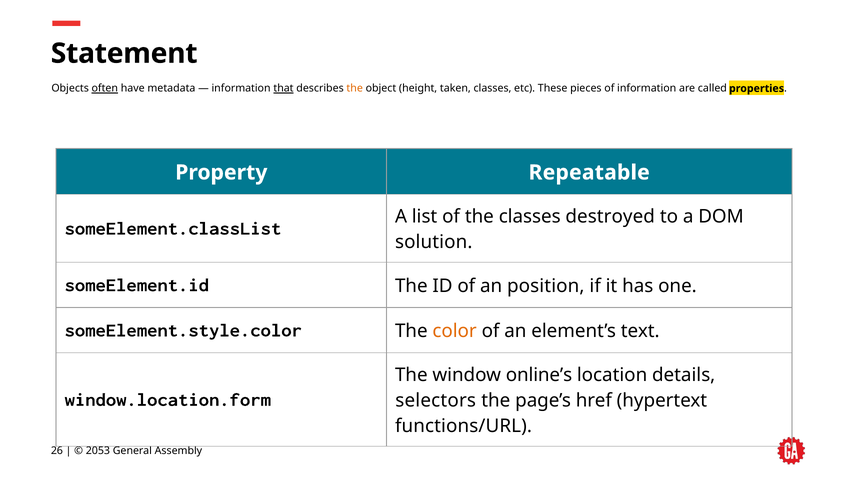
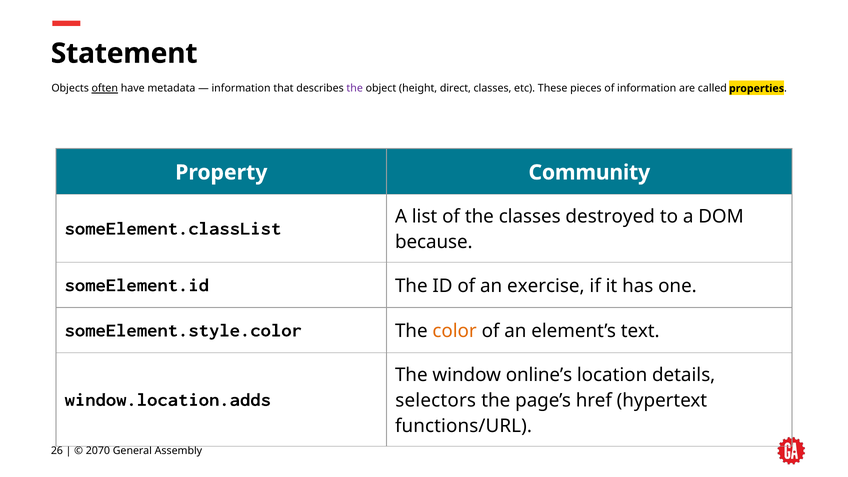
that underline: present -> none
the at (355, 88) colour: orange -> purple
taken: taken -> direct
Repeatable: Repeatable -> Community
solution: solution -> because
position: position -> exercise
window.location.form: window.location.form -> window.location.adds
2053: 2053 -> 2070
